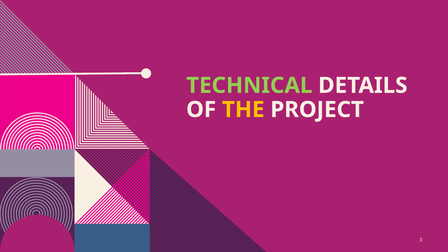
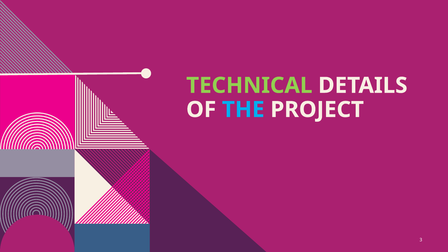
THE colour: yellow -> light blue
